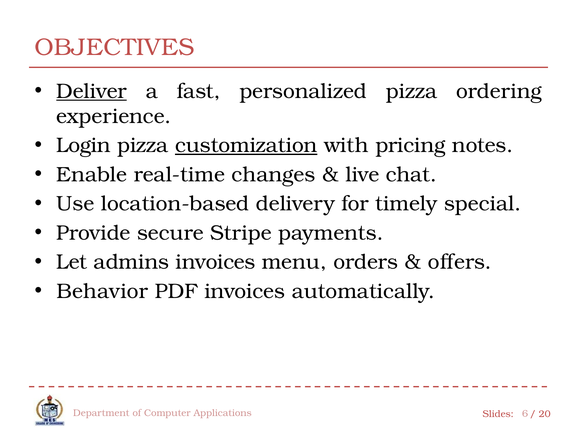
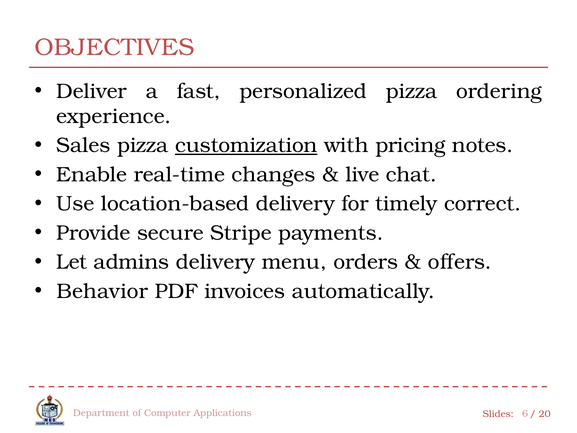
Deliver underline: present -> none
Login: Login -> Sales
special: special -> correct
admins invoices: invoices -> delivery
